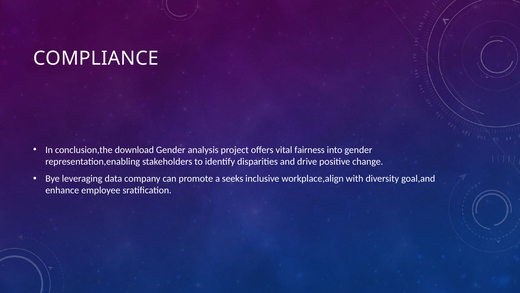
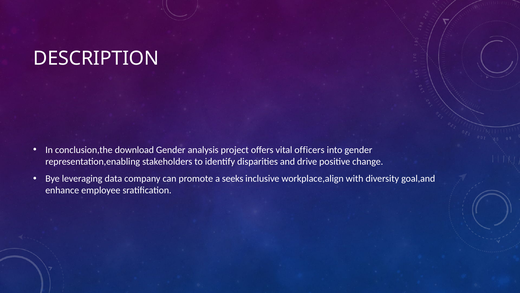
COMPLIANCE: COMPLIANCE -> DESCRIPTION
fairness: fairness -> officers
